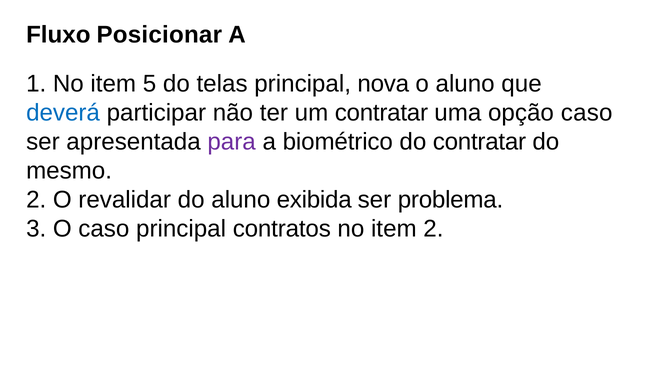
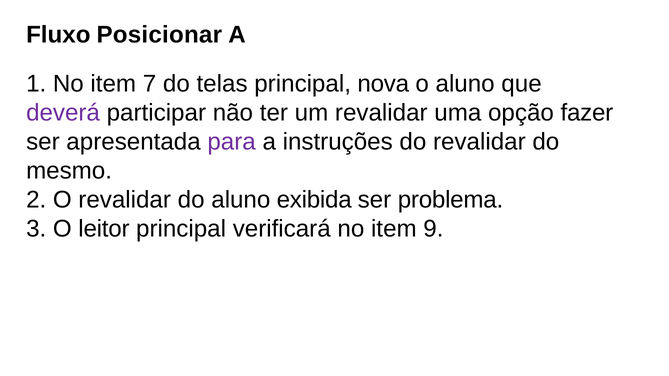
5: 5 -> 7
deverá colour: blue -> purple
um contratar: contratar -> revalidar
opção caso: caso -> fazer
biométrico: biométrico -> instruções
do contratar: contratar -> revalidar
O caso: caso -> leitor
contratos: contratos -> verificará
item 2: 2 -> 9
